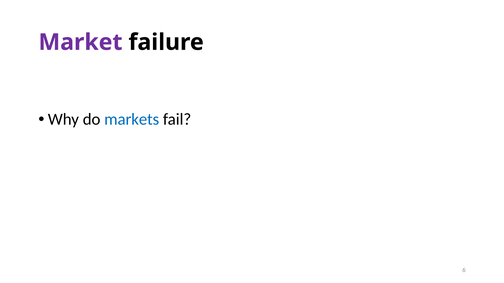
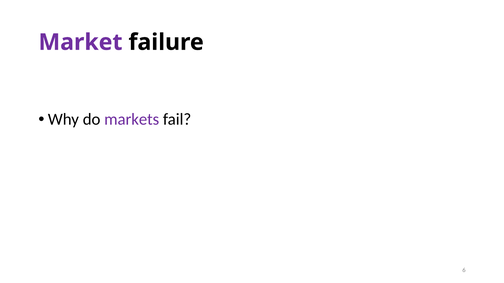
markets colour: blue -> purple
